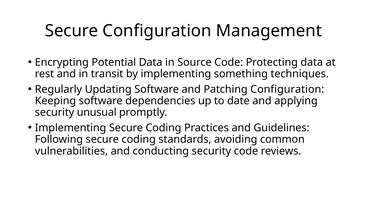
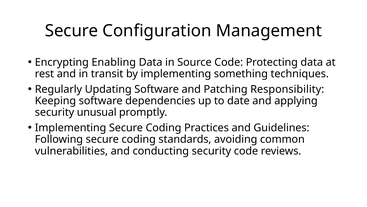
Potential: Potential -> Enabling
Patching Configuration: Configuration -> Responsibility
